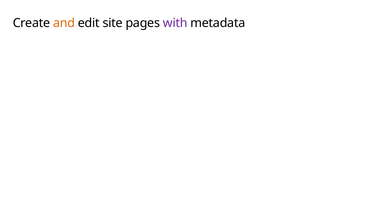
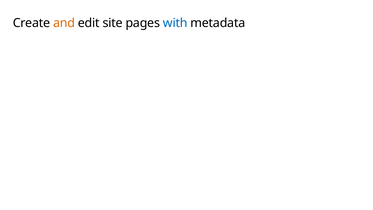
with colour: purple -> blue
